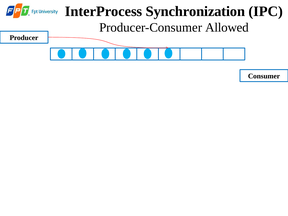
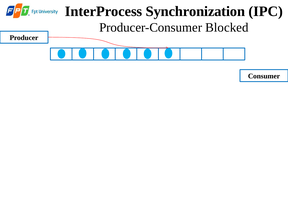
Allowed: Allowed -> Blocked
